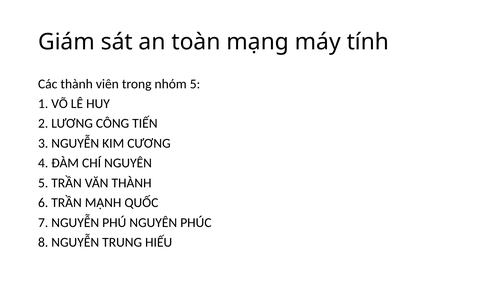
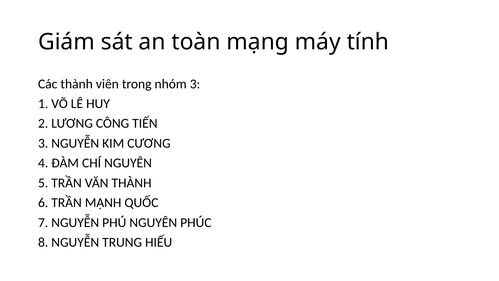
nhóm 5: 5 -> 3
